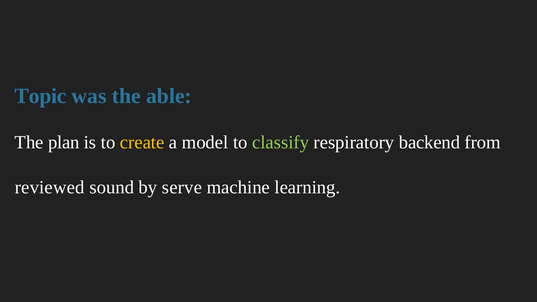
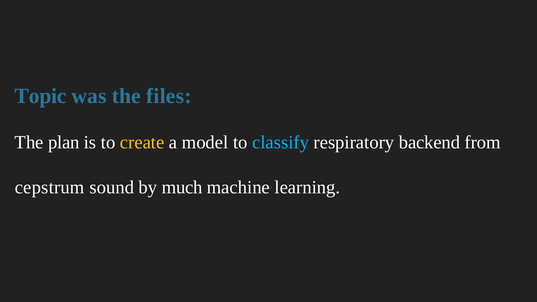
able: able -> files
classify colour: light green -> light blue
reviewed: reviewed -> cepstrum
serve: serve -> much
